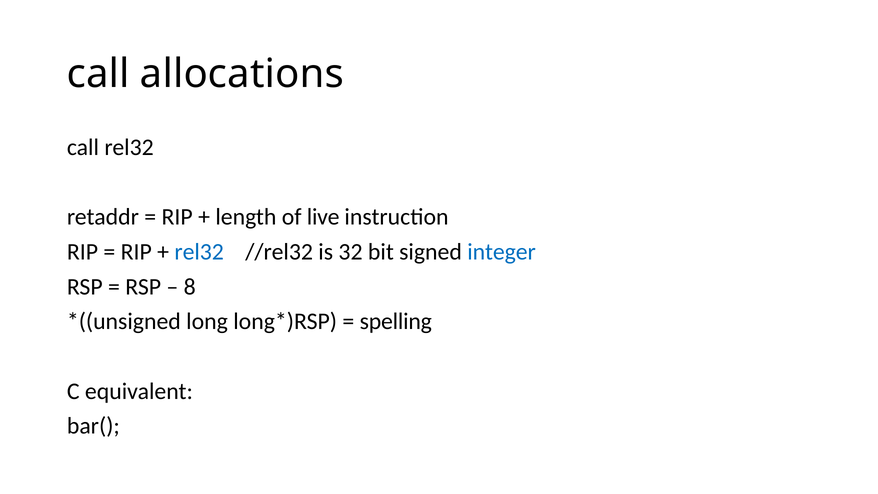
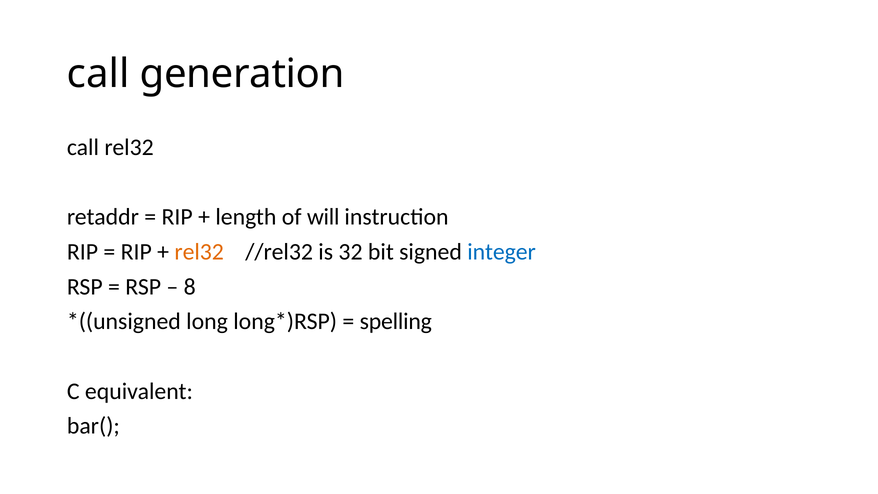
allocations: allocations -> generation
live: live -> will
rel32 at (199, 252) colour: blue -> orange
